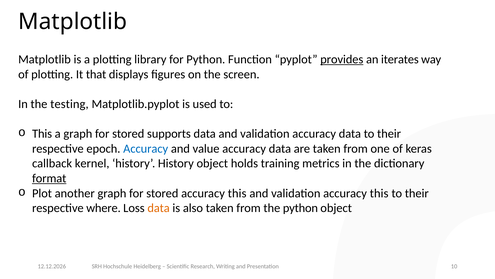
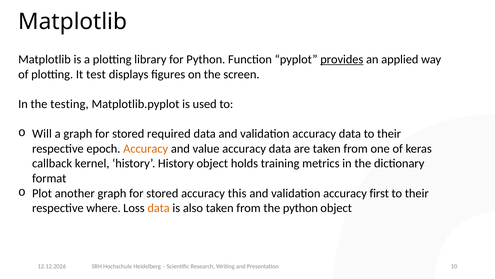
iterates: iterates -> applied
that: that -> test
This at (42, 134): This -> Will
supports: supports -> required
Accuracy at (146, 148) colour: blue -> orange
format underline: present -> none
validation accuracy this: this -> first
